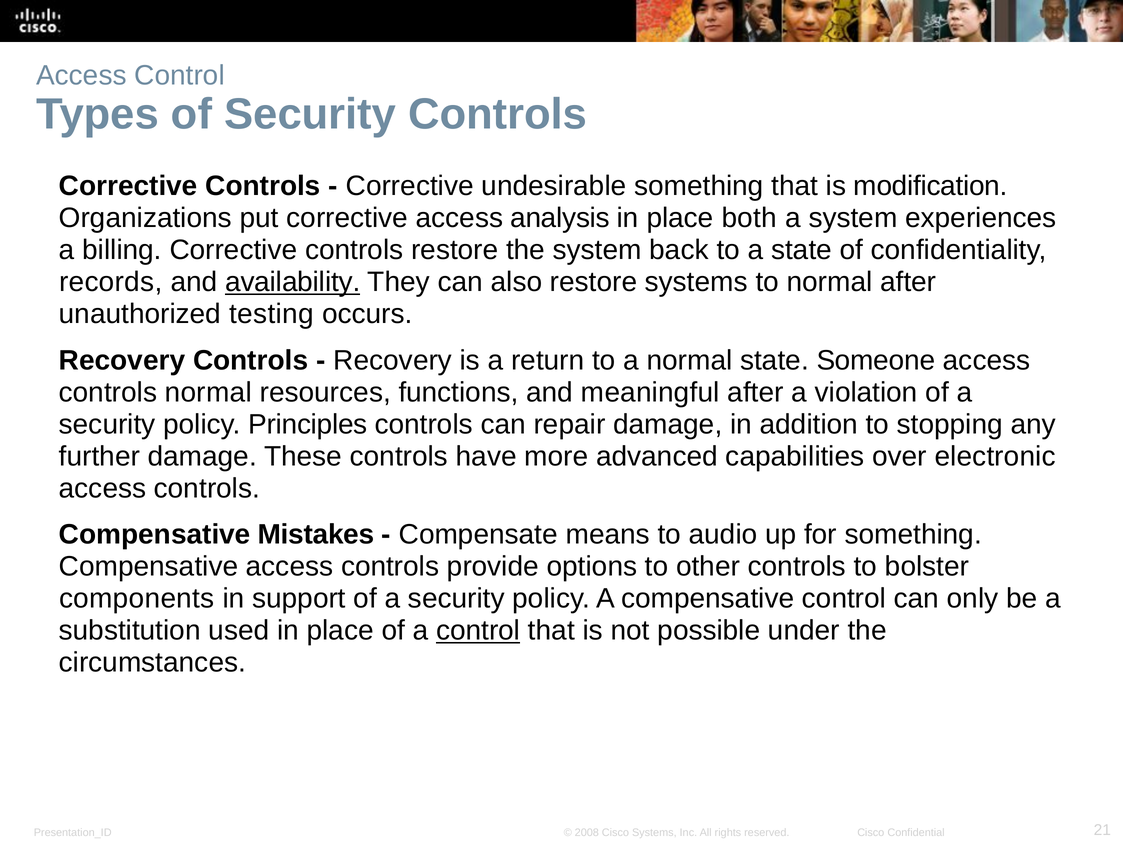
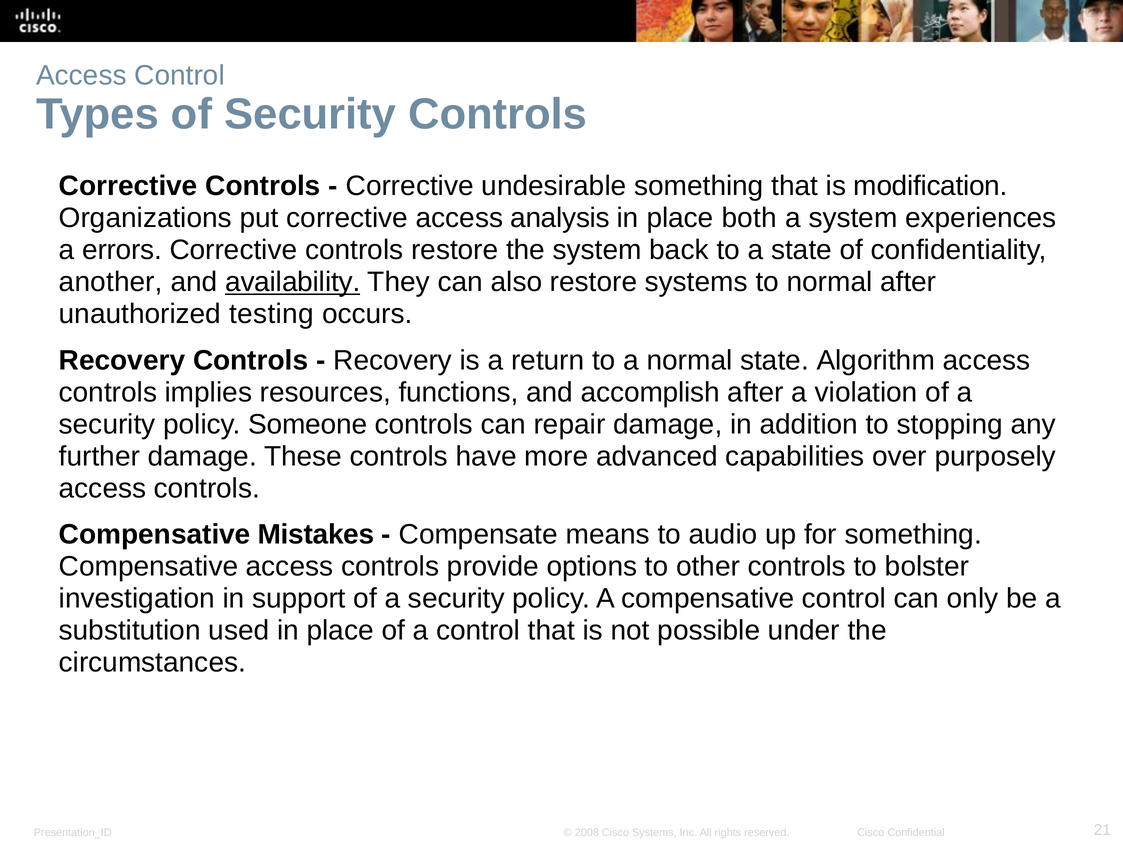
billing: billing -> errors
records: records -> another
Someone: Someone -> Algorithm
controls normal: normal -> implies
meaningful: meaningful -> accomplish
Principles: Principles -> Someone
electronic: electronic -> purposely
components: components -> investigation
control at (478, 630) underline: present -> none
